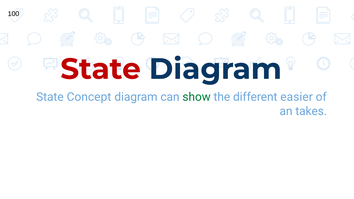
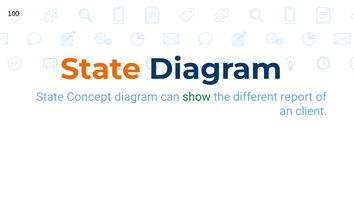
State at (101, 69) colour: red -> orange
easier: easier -> report
takes: takes -> client
